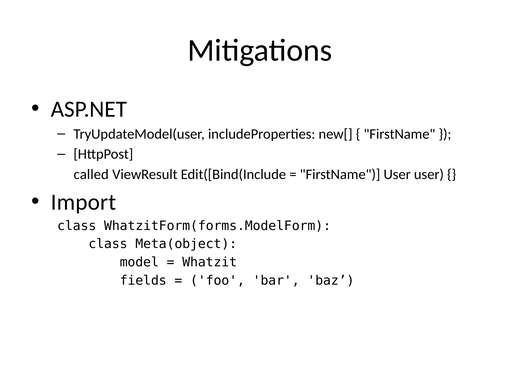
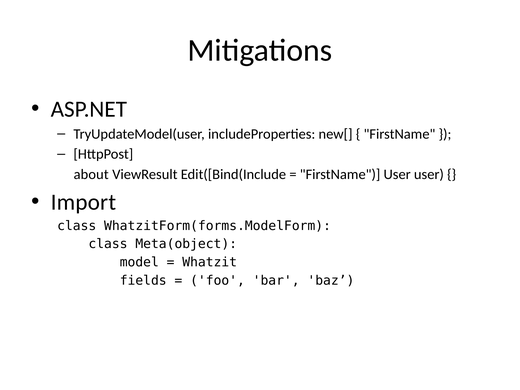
called: called -> about
